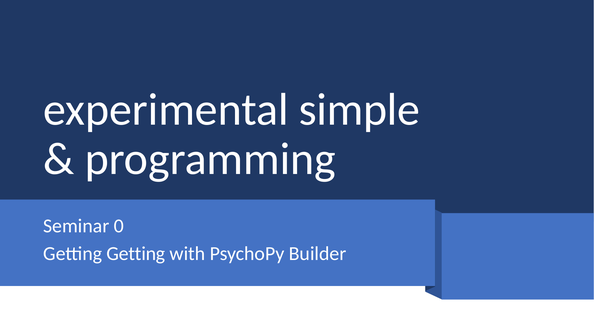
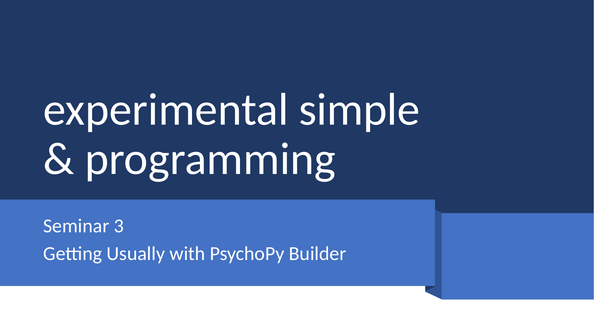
0: 0 -> 3
Getting Getting: Getting -> Usually
